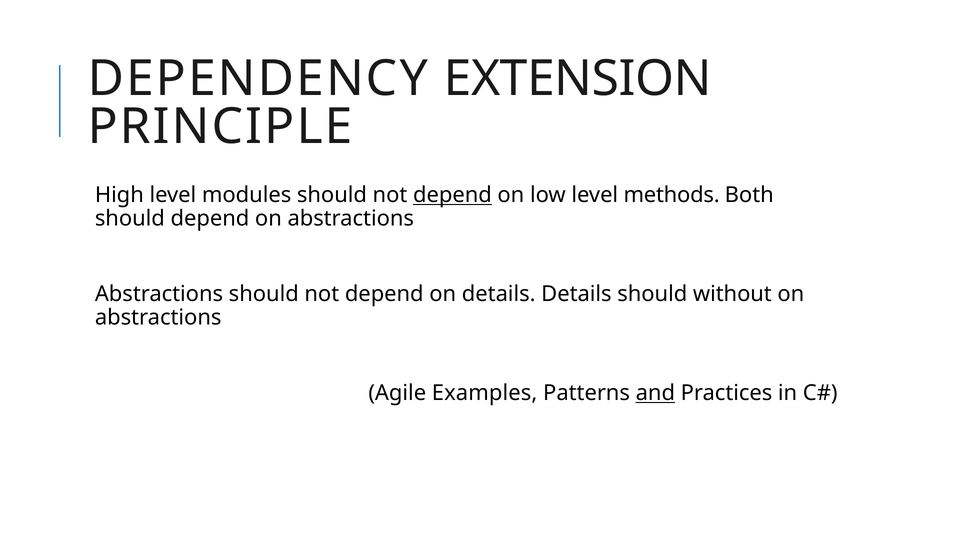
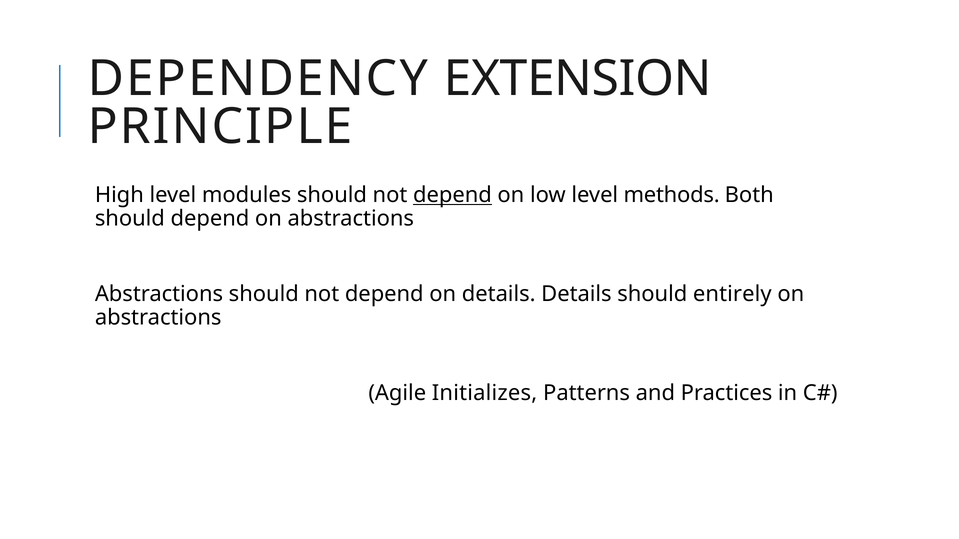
without: without -> entirely
Examples: Examples -> Initializes
and underline: present -> none
